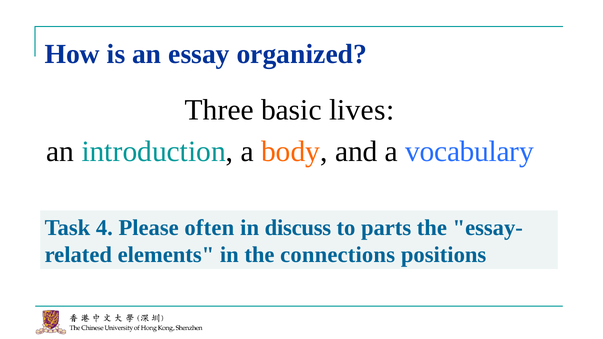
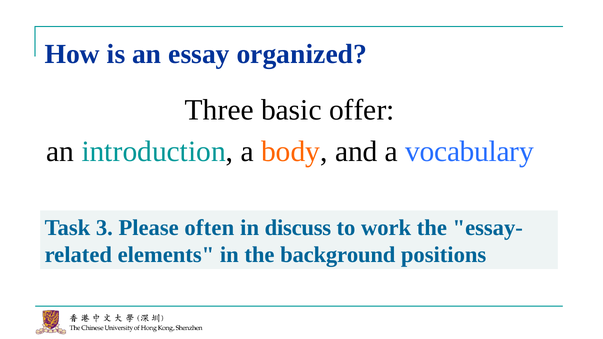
lives: lives -> offer
4: 4 -> 3
parts: parts -> work
connections: connections -> background
